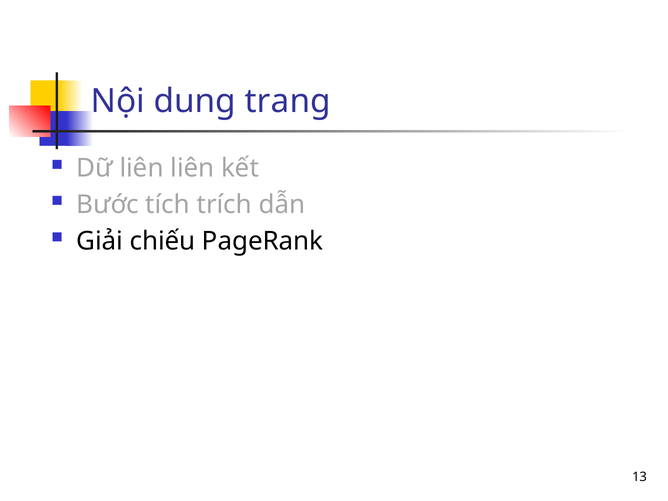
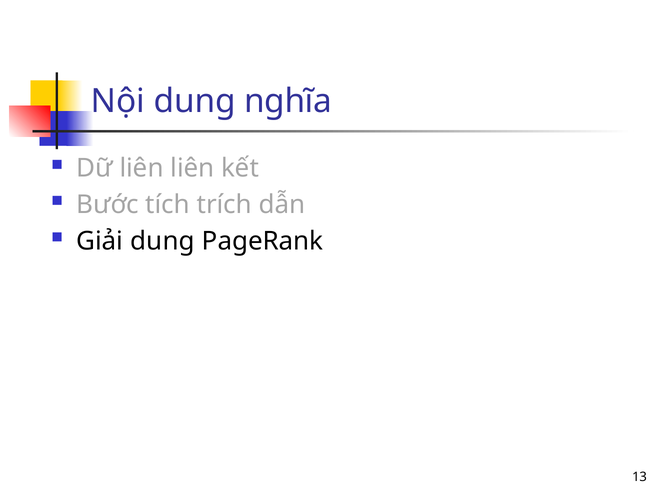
trang: trang -> nghĩa
Giải chiếu: chiếu -> dung
